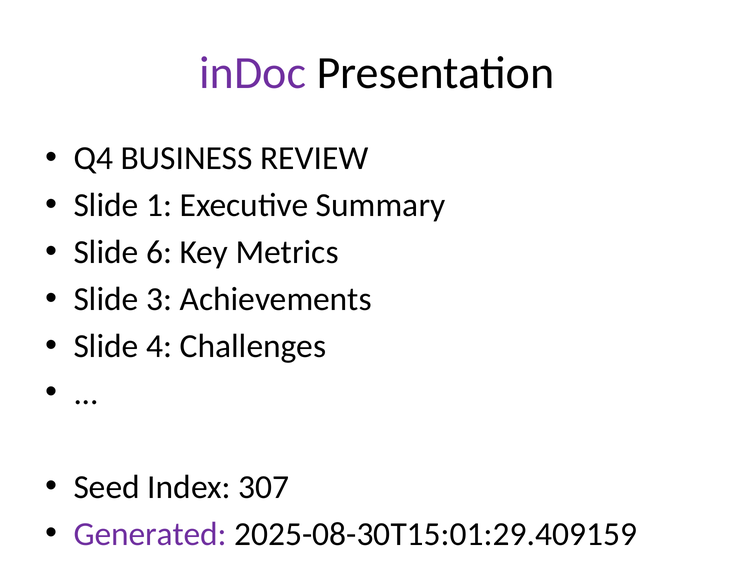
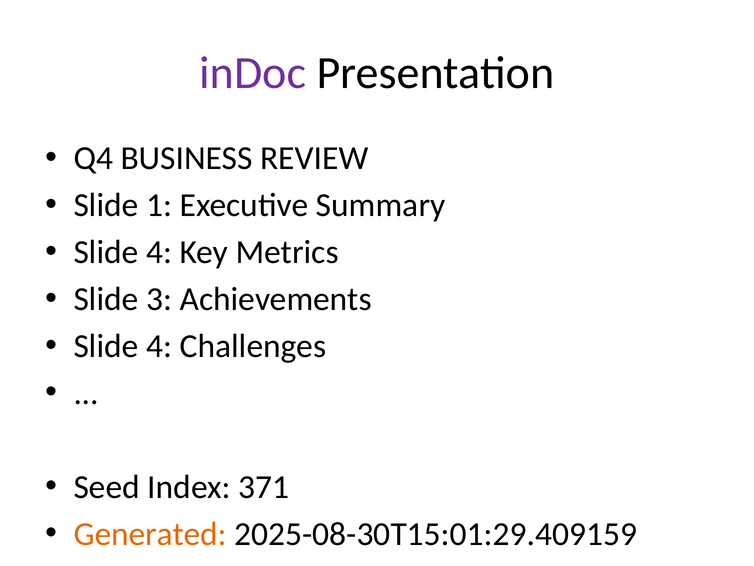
6 at (159, 252): 6 -> 4
307: 307 -> 371
Generated colour: purple -> orange
